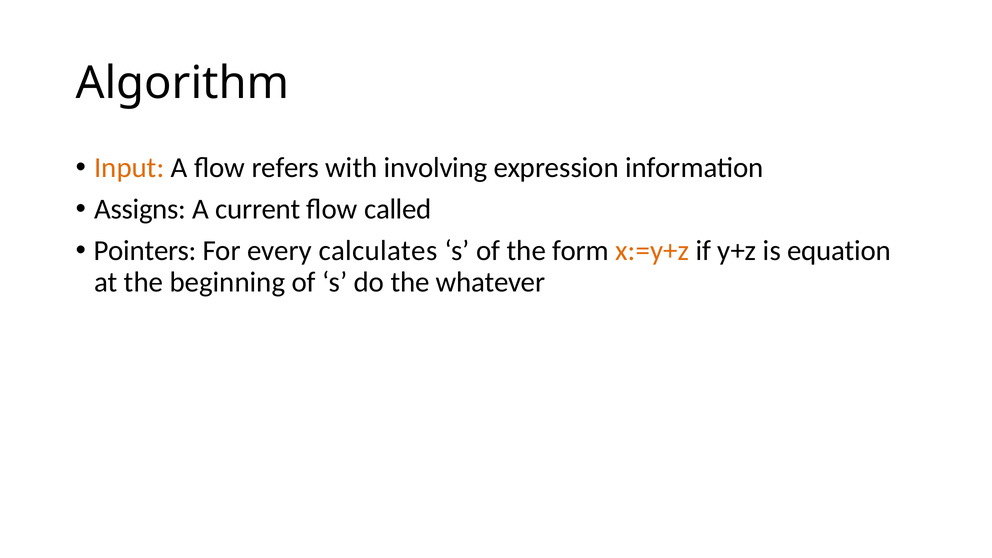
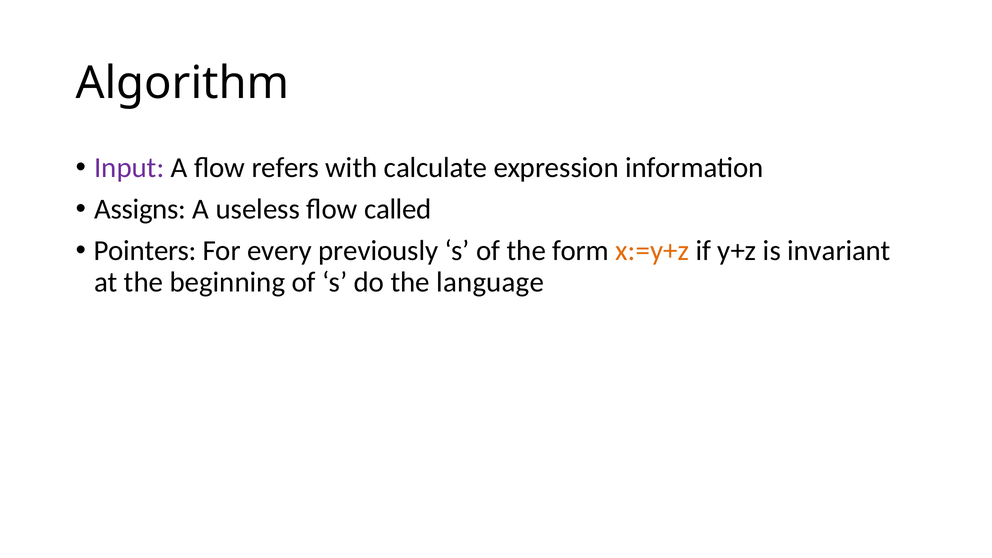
Input colour: orange -> purple
involving: involving -> calculate
current: current -> useless
calculates: calculates -> previously
equation: equation -> invariant
whatever: whatever -> language
